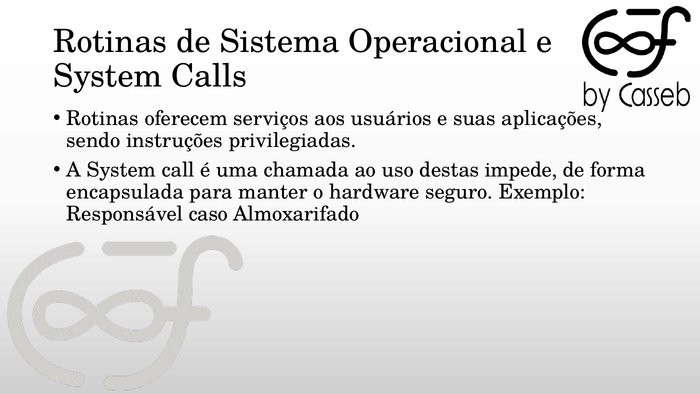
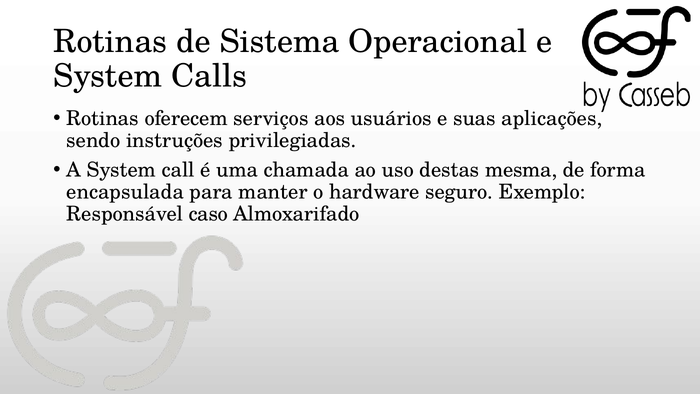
impede: impede -> mesma
